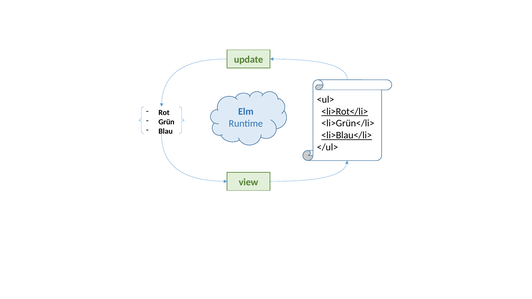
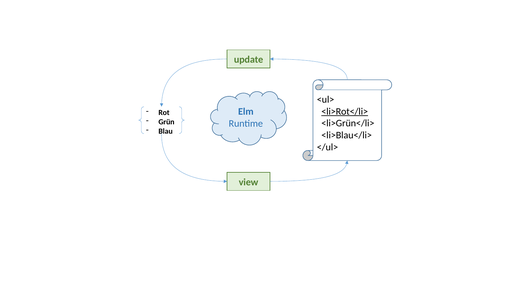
<li>Blau</li> underline: present -> none
